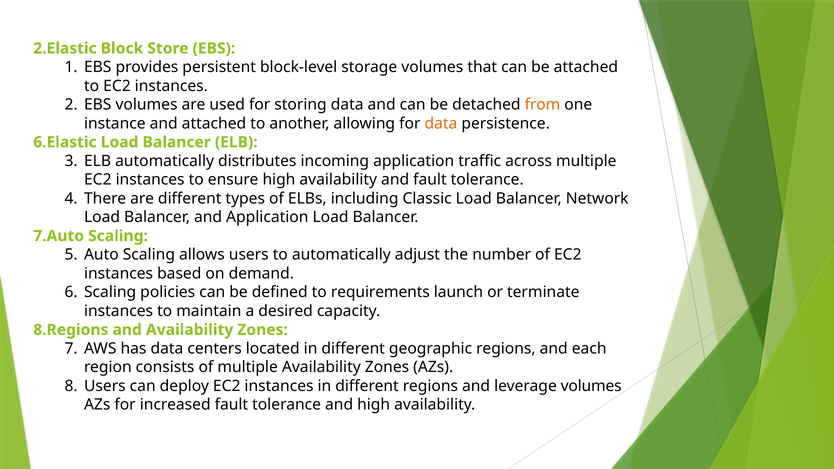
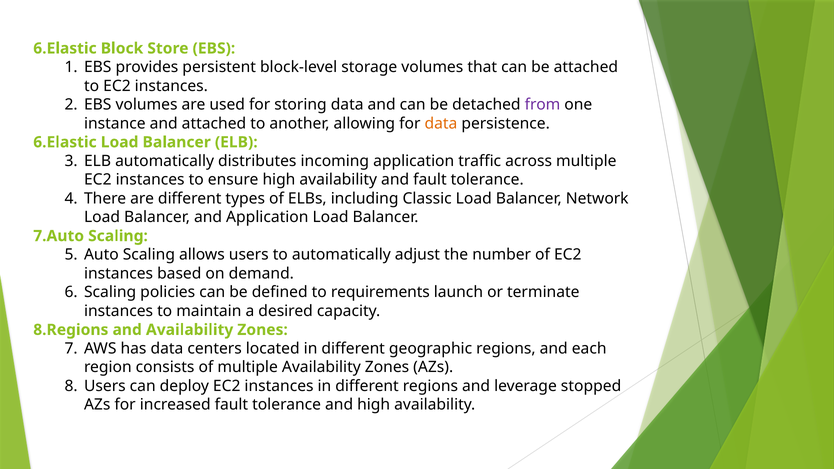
2.Elastic at (65, 48): 2.Elastic -> 6.Elastic
from colour: orange -> purple
leverage volumes: volumes -> stopped
